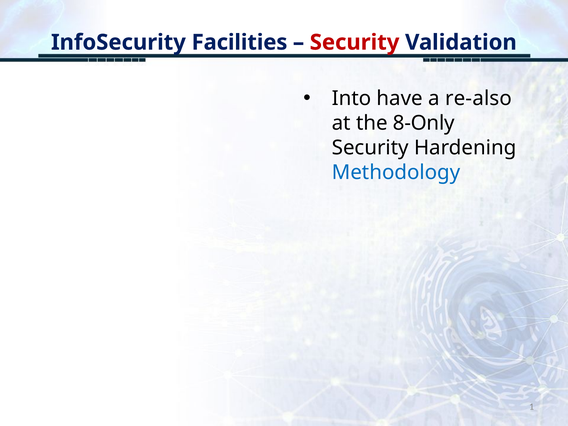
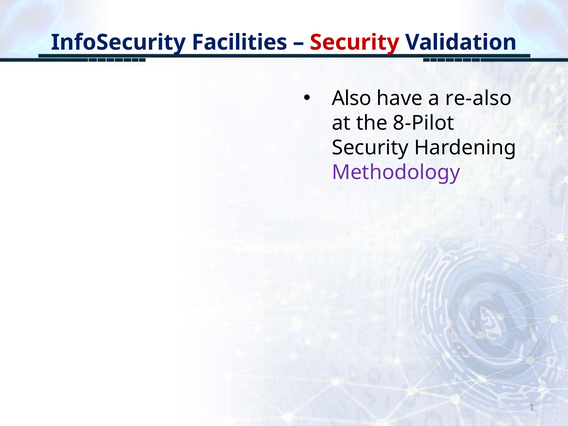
Into: Into -> Also
8-Only: 8-Only -> 8-Pilot
Methodology colour: blue -> purple
